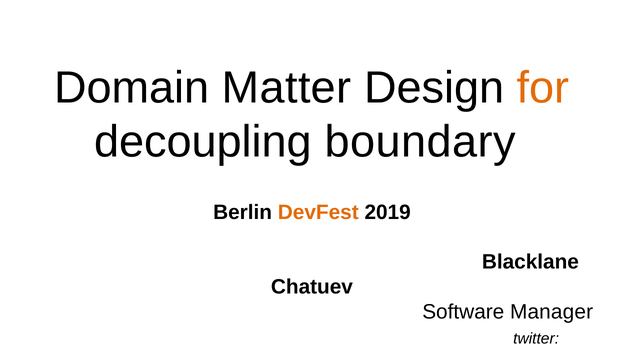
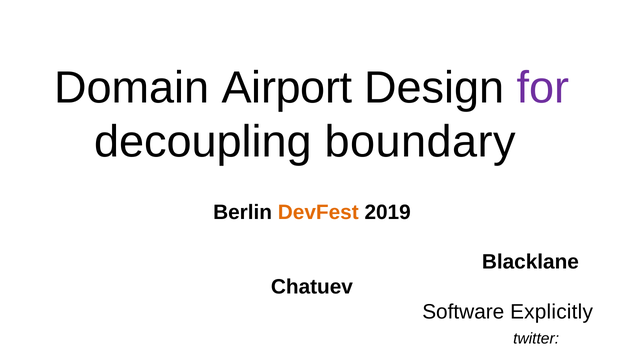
Matter: Matter -> Airport
for colour: orange -> purple
Manager: Manager -> Explicitly
